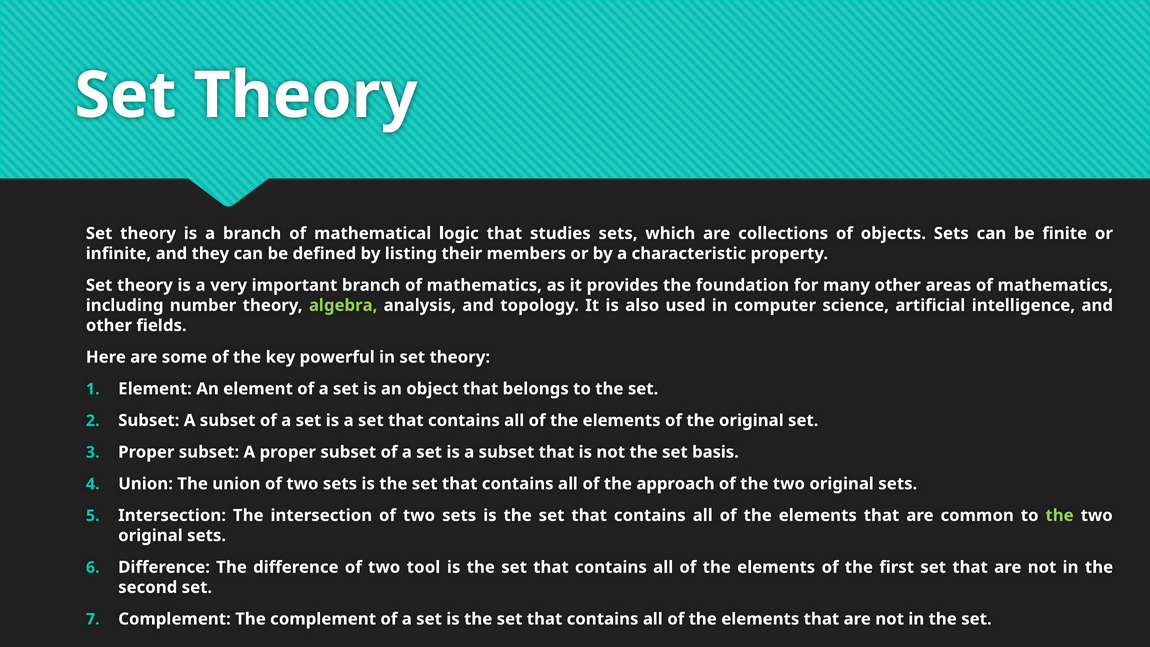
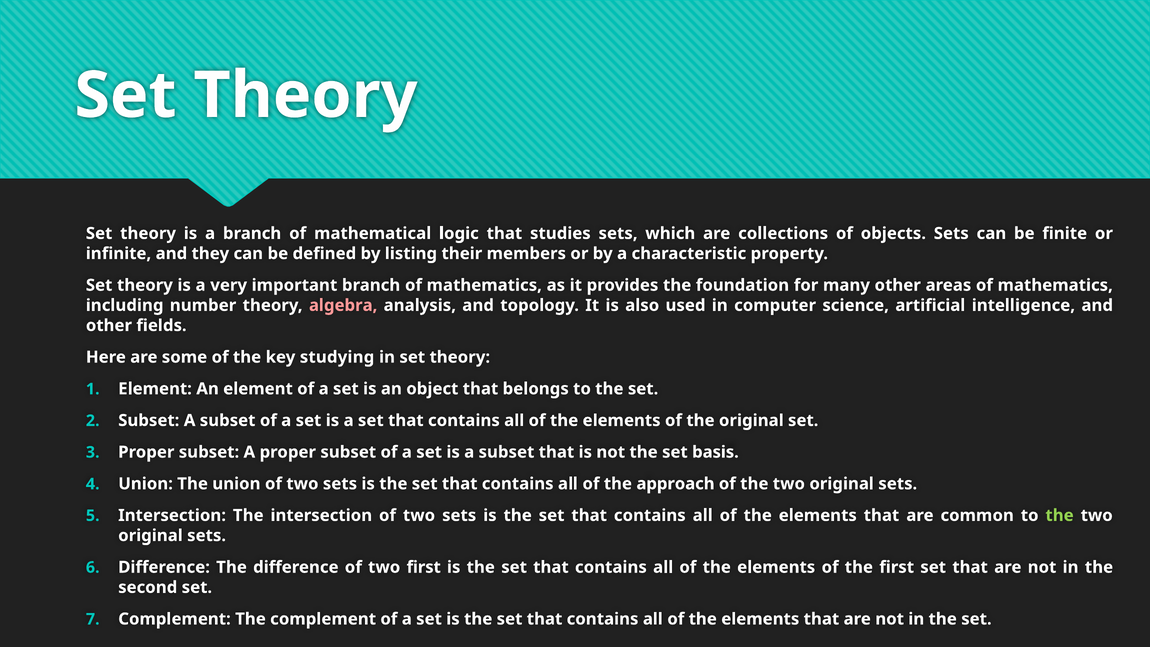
algebra colour: light green -> pink
powerful: powerful -> studying
two tool: tool -> first
